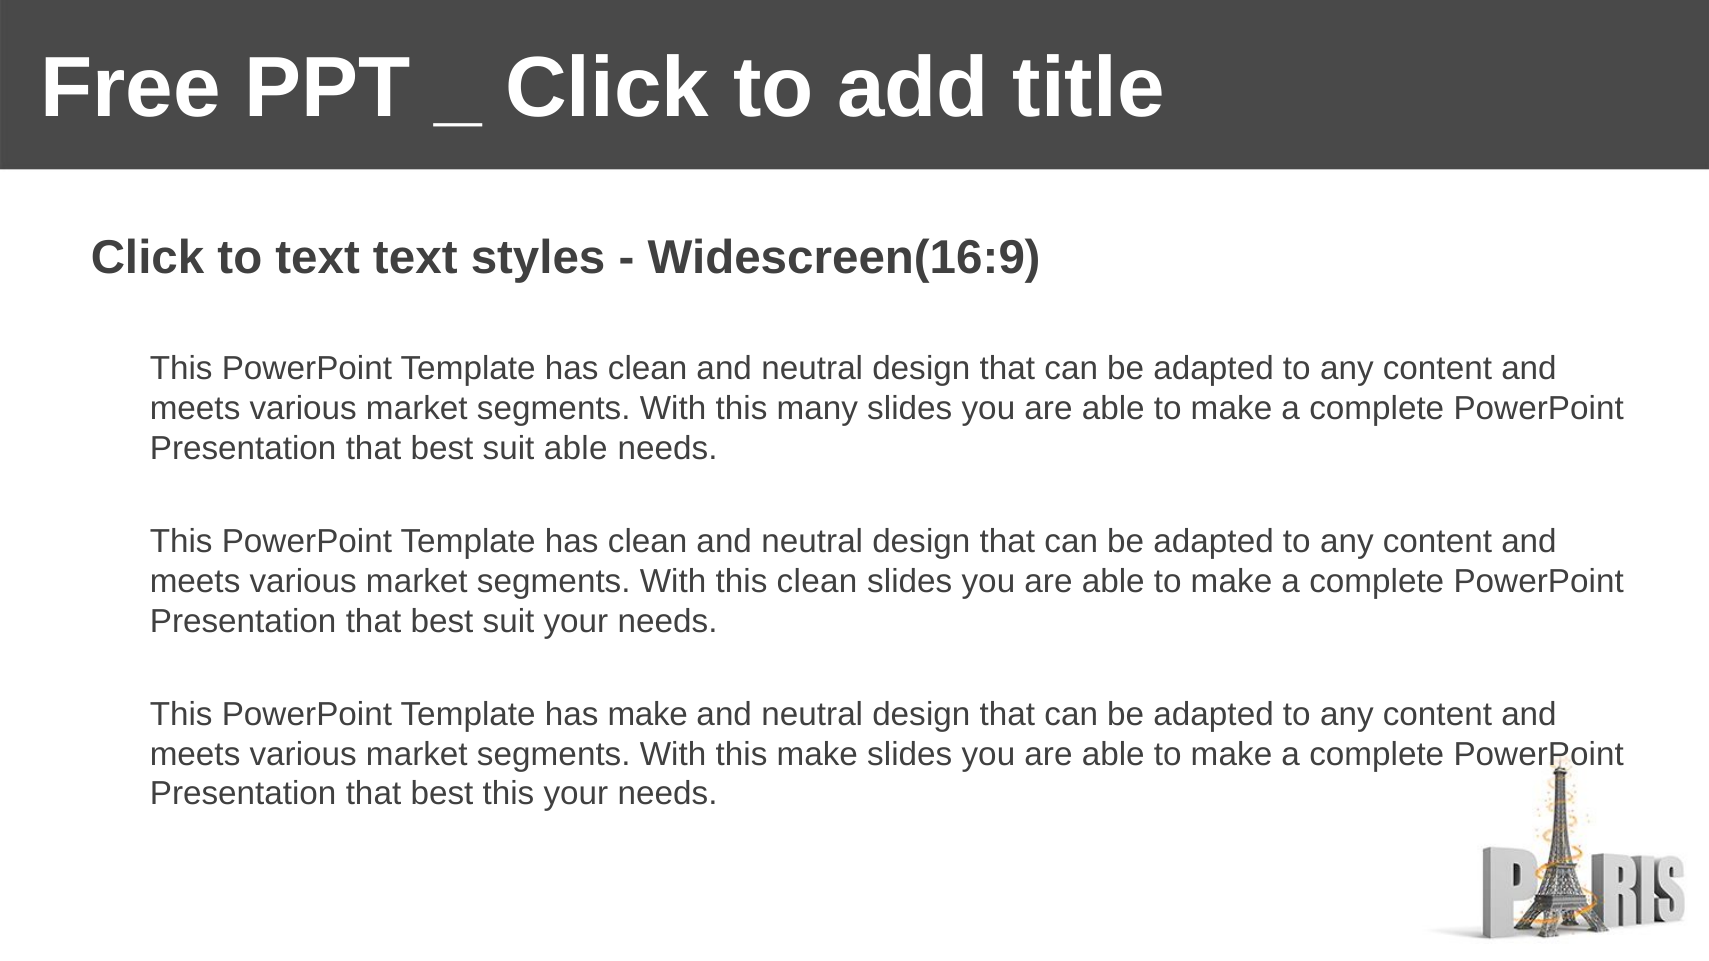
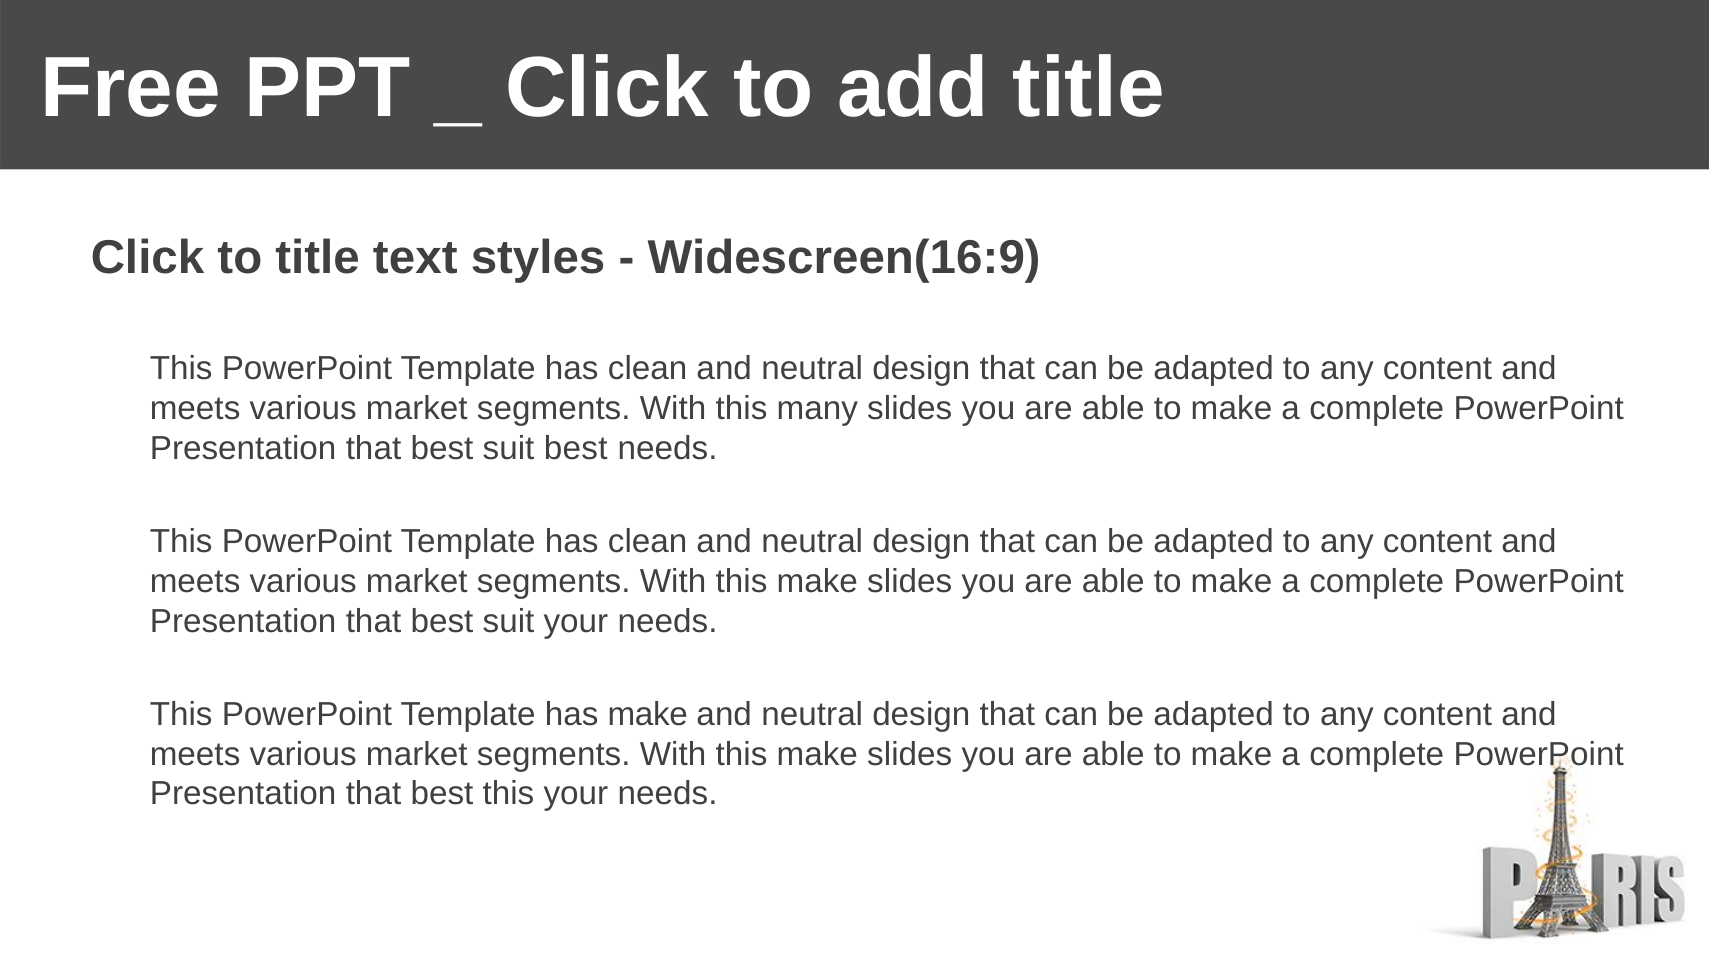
to text: text -> title
suit able: able -> best
clean at (817, 581): clean -> make
